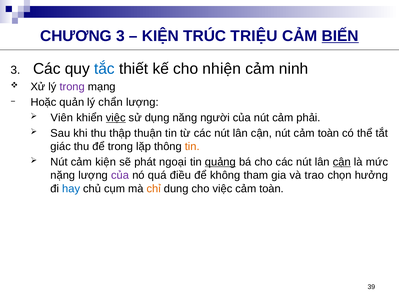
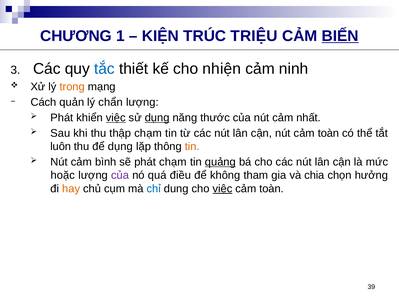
CHƯƠNG 3: 3 -> 1
trong at (72, 87) colour: purple -> orange
Hoặc: Hoặc -> Cách
Viên at (62, 118): Viên -> Phát
dụng at (157, 118) underline: none -> present
người: người -> thước
phải: phải -> nhất
thập thuận: thuận -> chạm
giác: giác -> luôn
để trong: trong -> dụng
cảm kiện: kiện -> bình
phát ngoại: ngoại -> chạm
cận at (342, 162) underline: present -> none
nặng: nặng -> hoặc
trao: trao -> chia
hay colour: blue -> orange
chỉ colour: orange -> blue
việc at (222, 189) underline: none -> present
